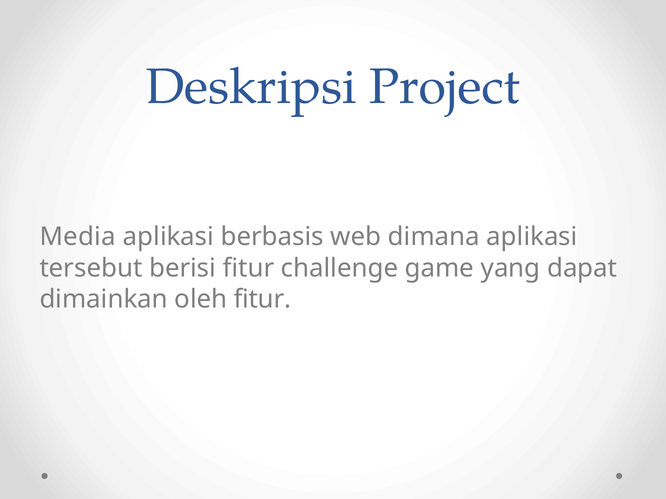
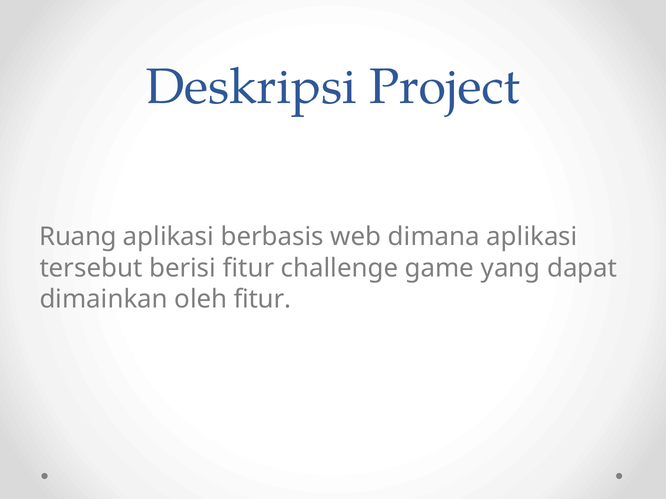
Media: Media -> Ruang
